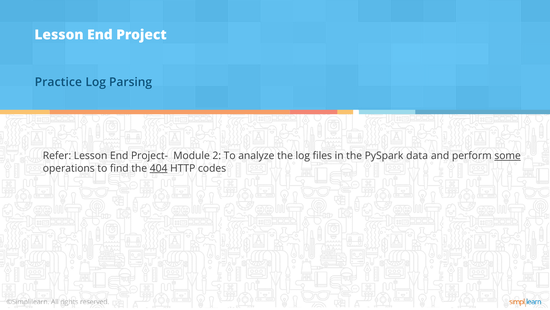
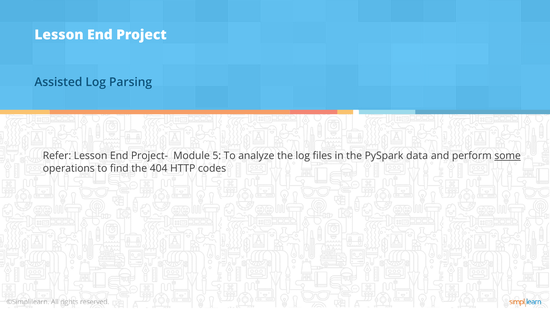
Practice: Practice -> Assisted
2: 2 -> 5
404 underline: present -> none
